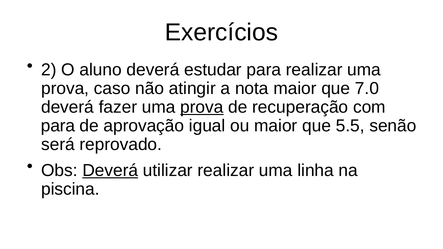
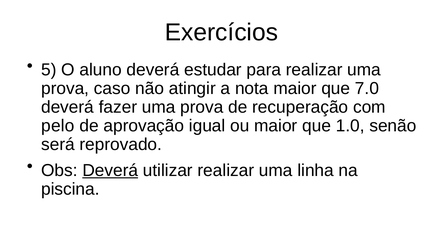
2: 2 -> 5
prova at (202, 107) underline: present -> none
para at (58, 126): para -> pelo
5.5: 5.5 -> 1.0
